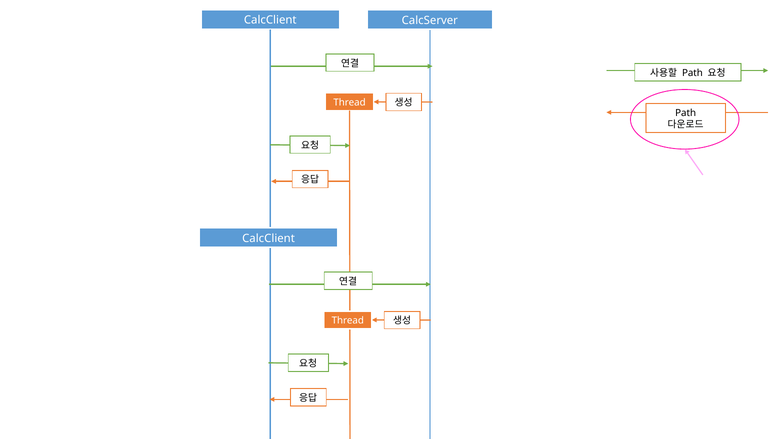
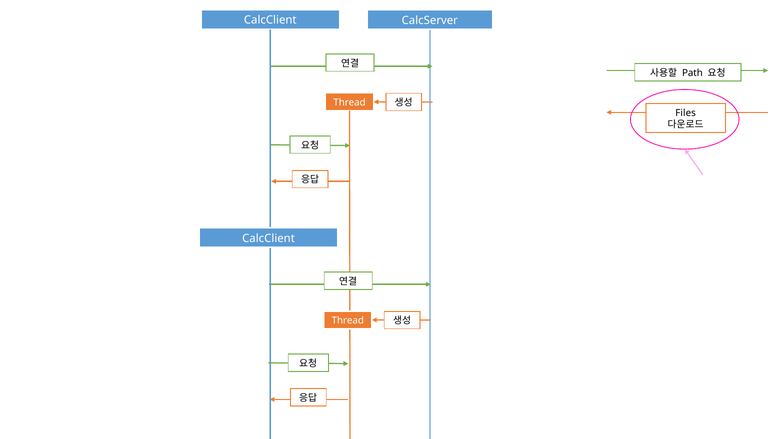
Path at (686, 113): Path -> Files
